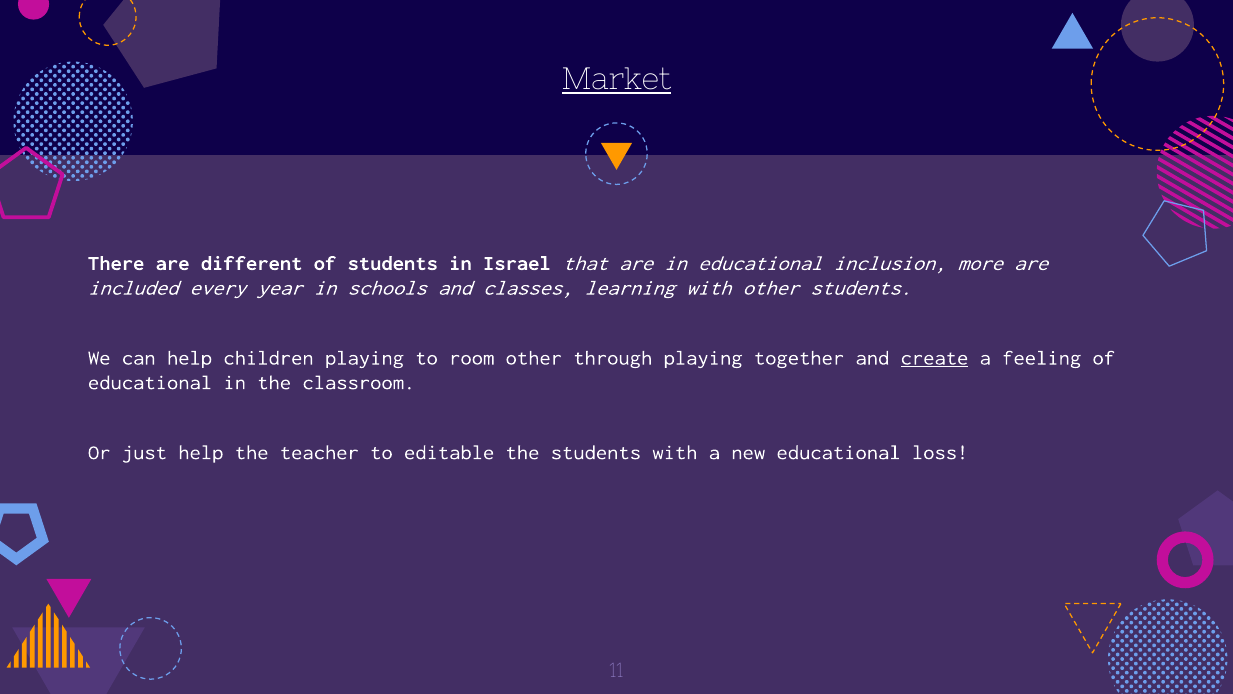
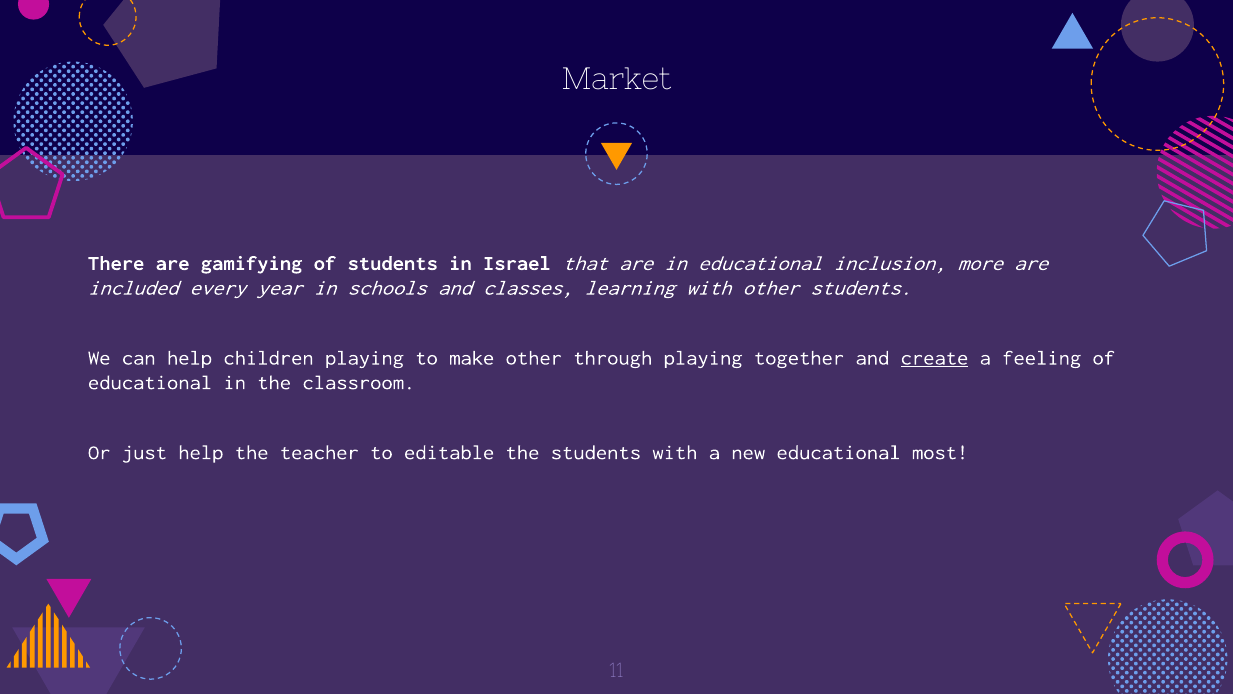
Market underline: present -> none
different: different -> gamifying
room: room -> make
loss: loss -> most
